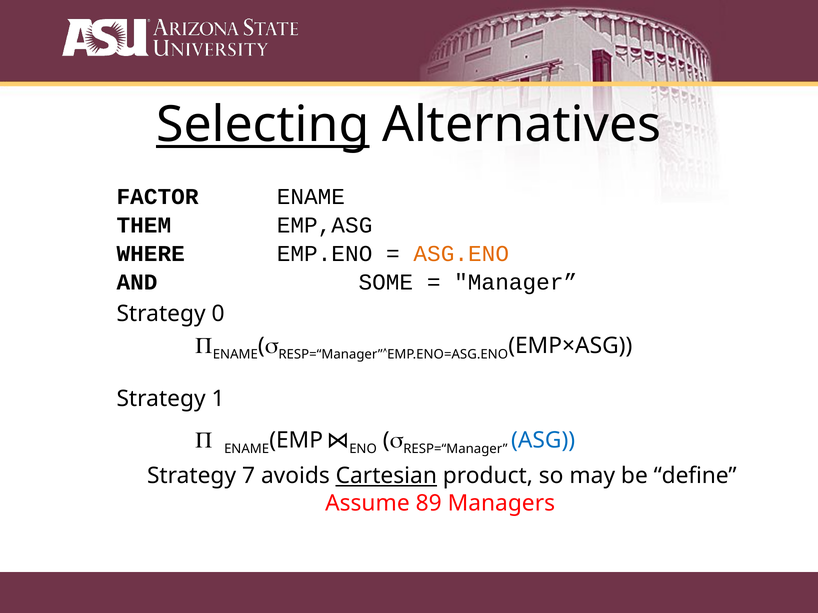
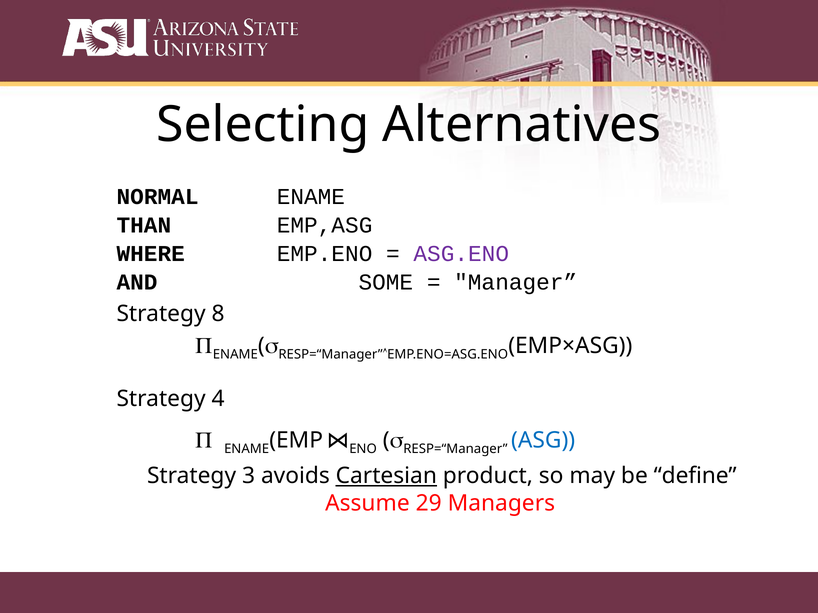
Selecting underline: present -> none
FACTOR: FACTOR -> NORMAL
THEM: THEM -> THAN
ASG.ENO colour: orange -> purple
0: 0 -> 8
1: 1 -> 4
7: 7 -> 3
89: 89 -> 29
